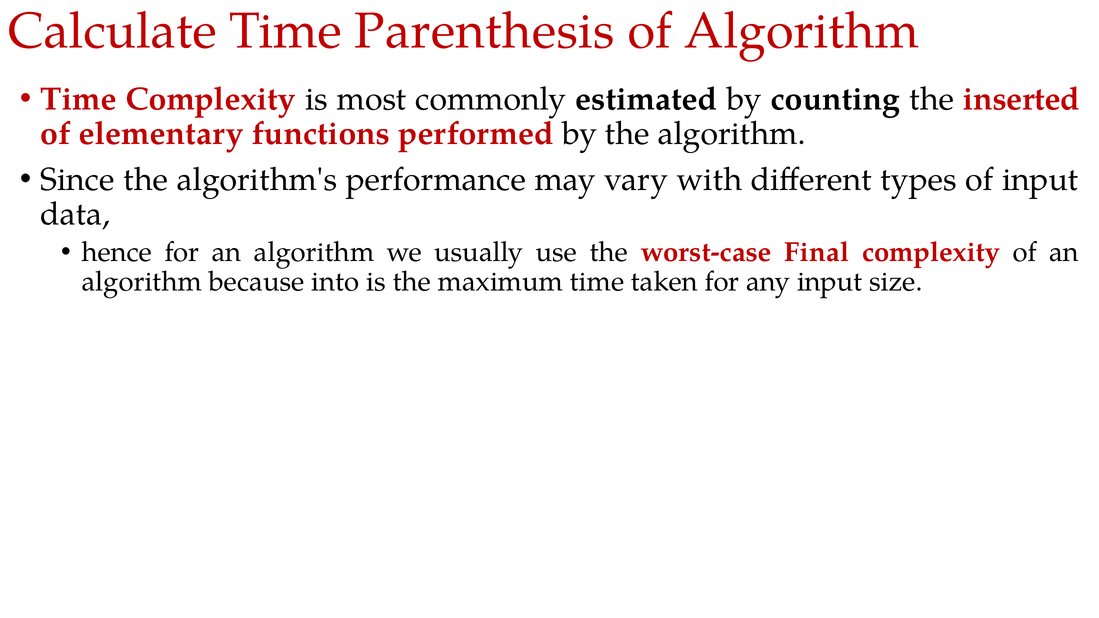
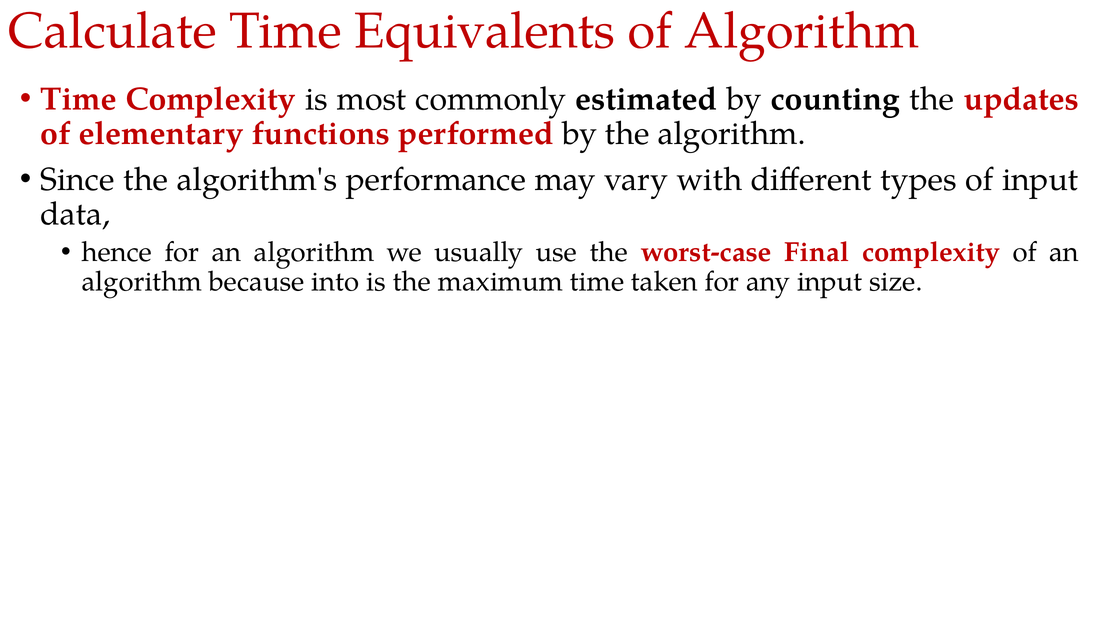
Parenthesis: Parenthesis -> Equivalents
inserted: inserted -> updates
